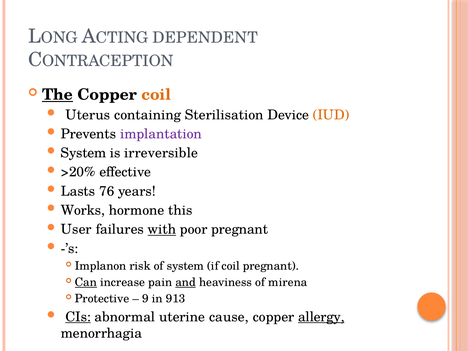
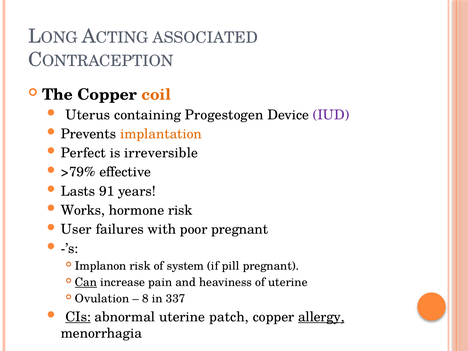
DEPENDENT: DEPENDENT -> ASSOCIATED
The underline: present -> none
Sterilisation: Sterilisation -> Progestogen
IUD colour: orange -> purple
implantation colour: purple -> orange
System at (83, 153): System -> Perfect
>20%: >20% -> >79%
76: 76 -> 91
hormone this: this -> risk
with underline: present -> none
if coil: coil -> pill
and underline: present -> none
of mirena: mirena -> uterine
Protective: Protective -> Ovulation
9: 9 -> 8
913: 913 -> 337
cause: cause -> patch
